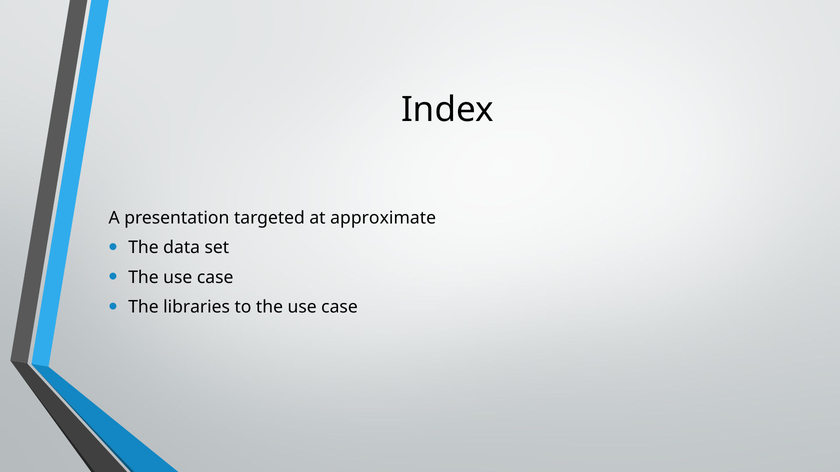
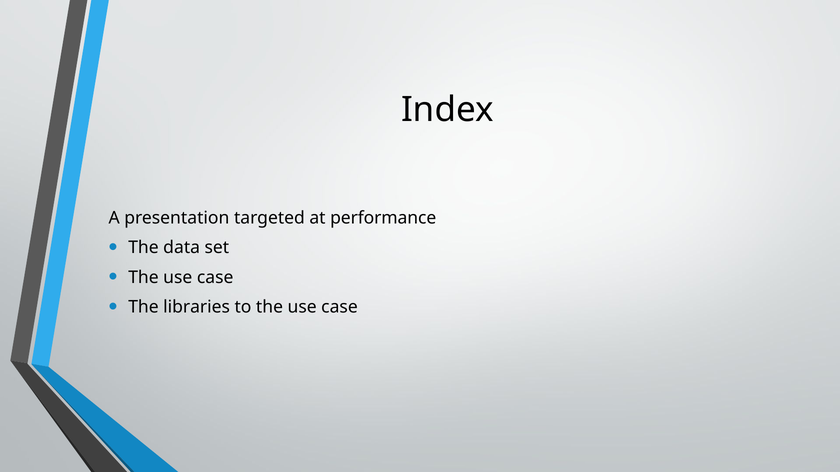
approximate: approximate -> performance
